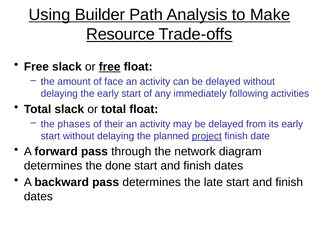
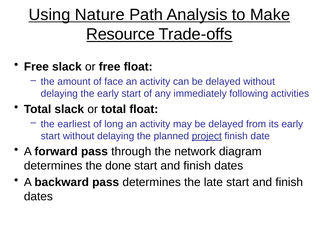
Builder: Builder -> Nature
free at (110, 67) underline: present -> none
phases: phases -> earliest
their: their -> long
